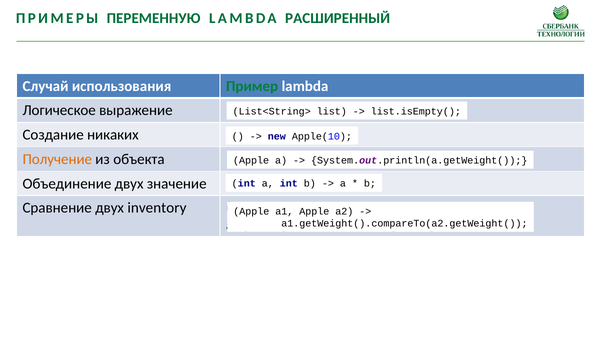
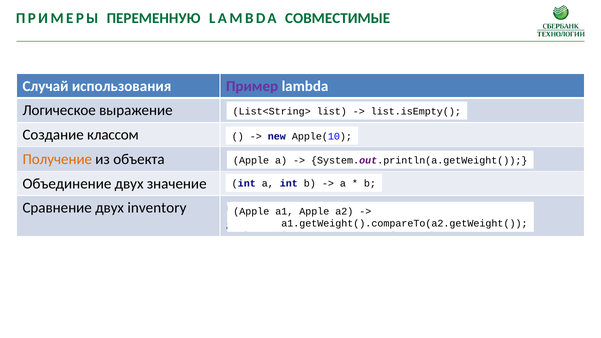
РАСШИРЕННЫЙ: РАСШИРЕННЫЙ -> СОВМЕСТИМЫЕ
Пример colour: green -> purple
никаких: никаких -> классом
